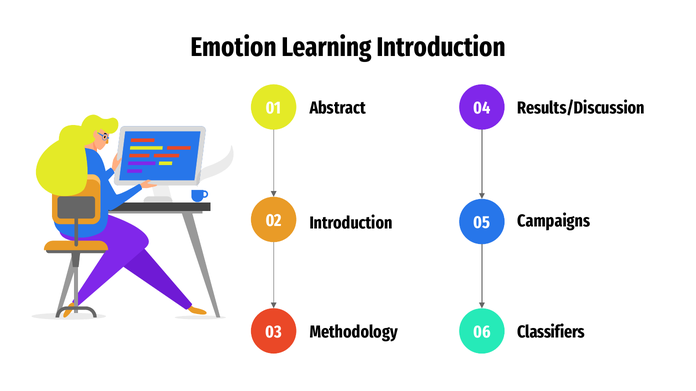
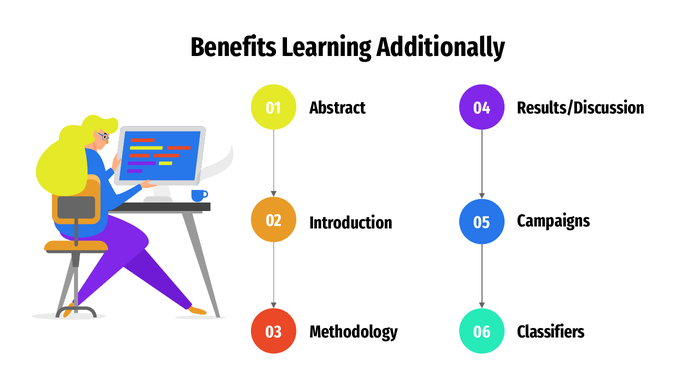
Emotion: Emotion -> Benefits
Learning Introduction: Introduction -> Additionally
